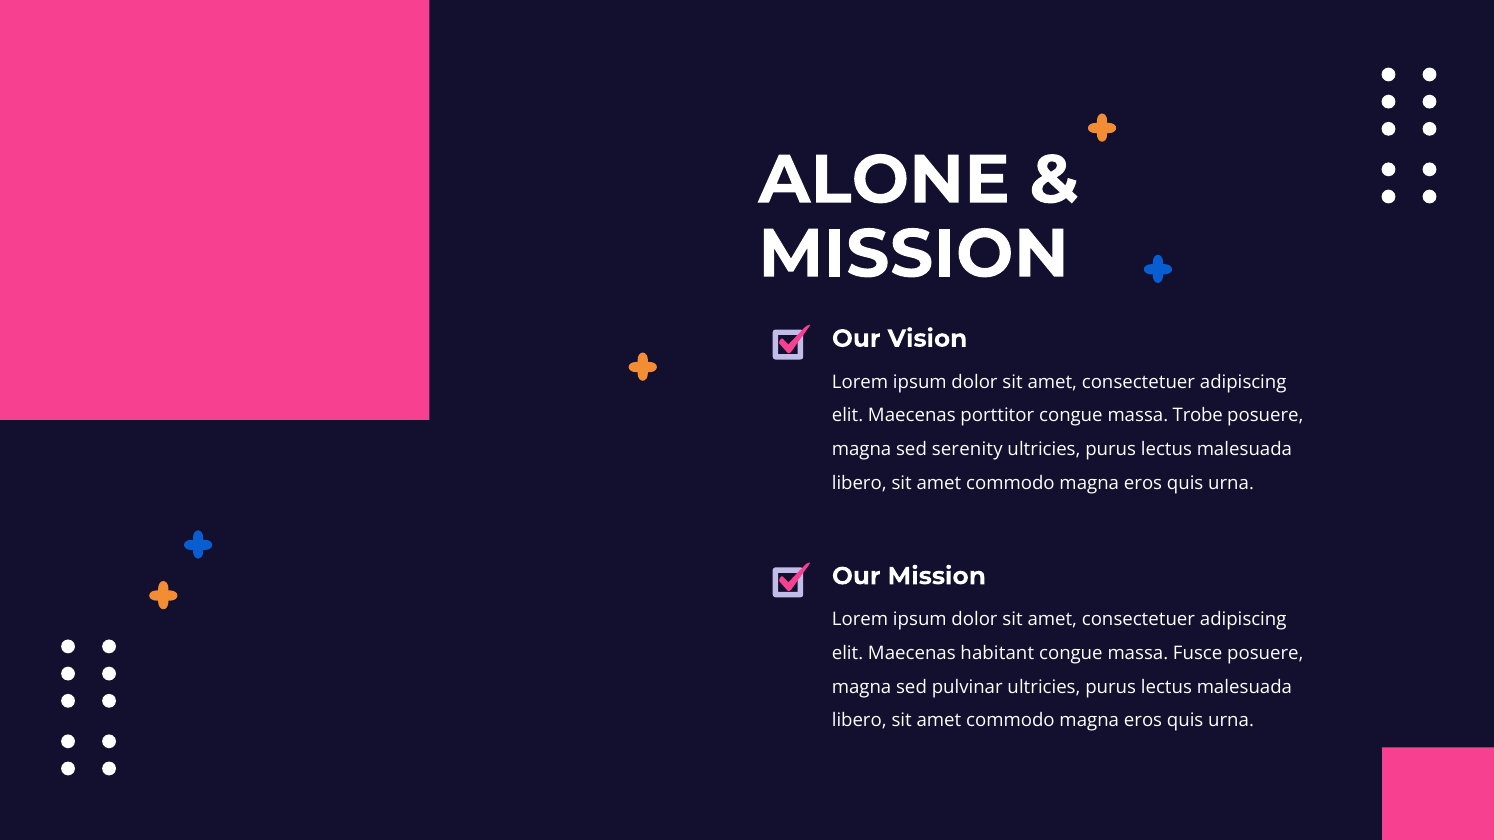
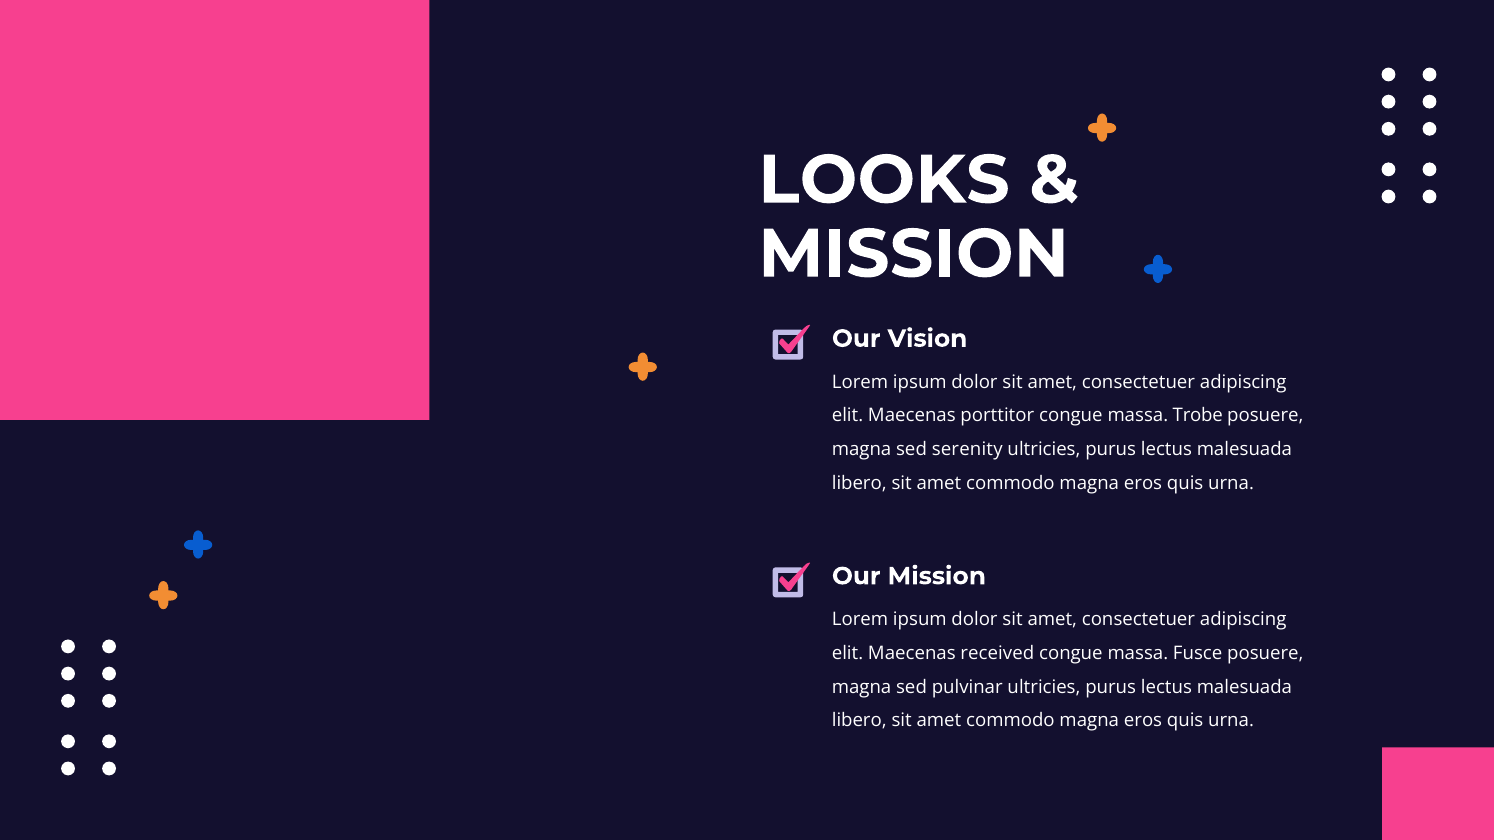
ALONE: ALONE -> LOOKS
habitant: habitant -> received
